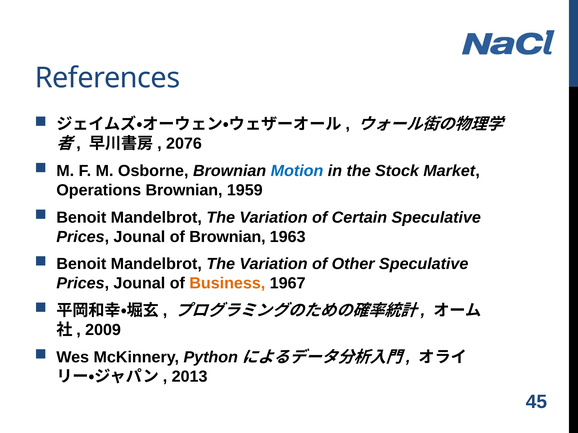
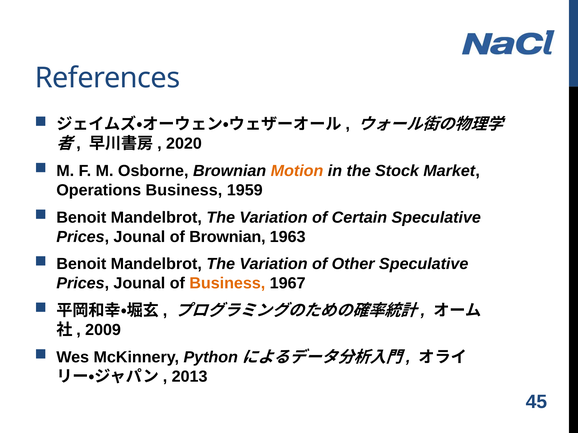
2076: 2076 -> 2020
Motion colour: blue -> orange
Operations Brownian: Brownian -> Business
